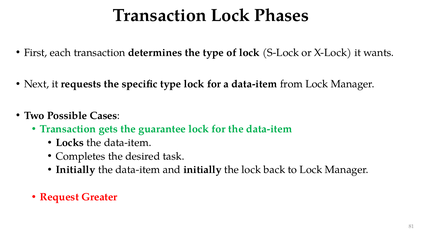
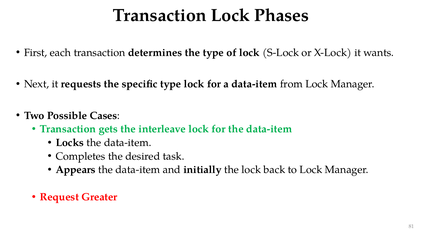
guarantee: guarantee -> interleave
Initially at (76, 170): Initially -> Appears
